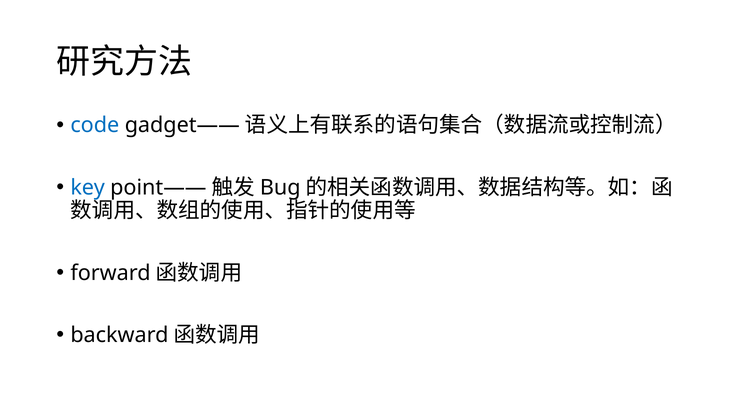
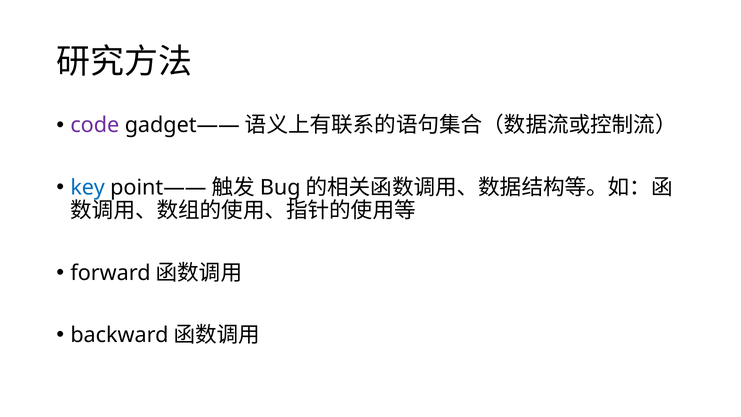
code colour: blue -> purple
